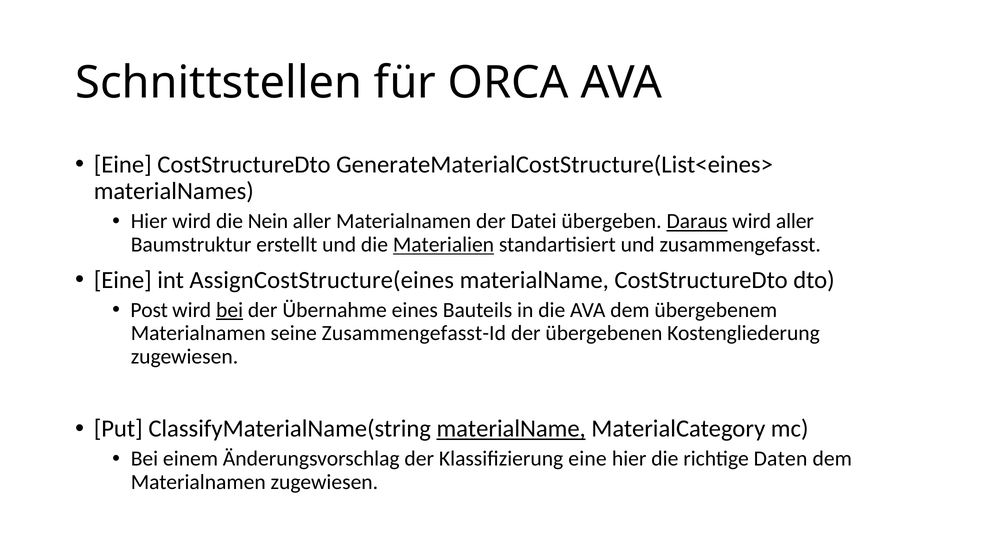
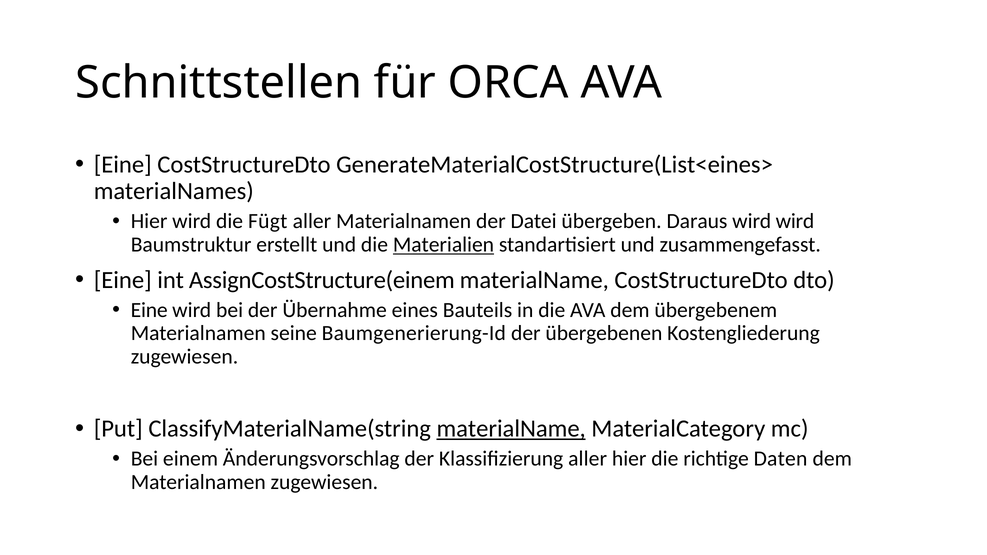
Nein: Nein -> Fügt
Daraus underline: present -> none
wird aller: aller -> wird
AssignCostStructure(eines: AssignCostStructure(eines -> AssignCostStructure(einem
Post at (149, 310): Post -> Eine
bei at (230, 310) underline: present -> none
Zusammengefasst-Id: Zusammengefasst-Id -> Baumgenerierung-Id
Klassifizierung eine: eine -> aller
